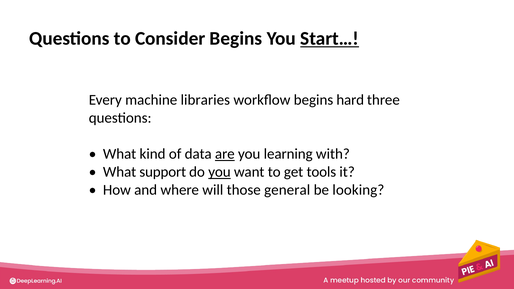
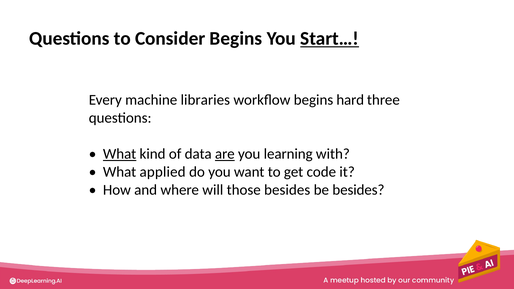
What at (120, 154) underline: none -> present
support: support -> applied
you at (219, 172) underline: present -> none
tools: tools -> code
those general: general -> besides
be looking: looking -> besides
